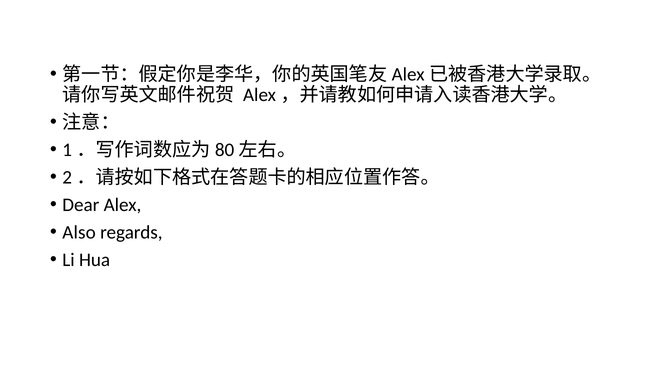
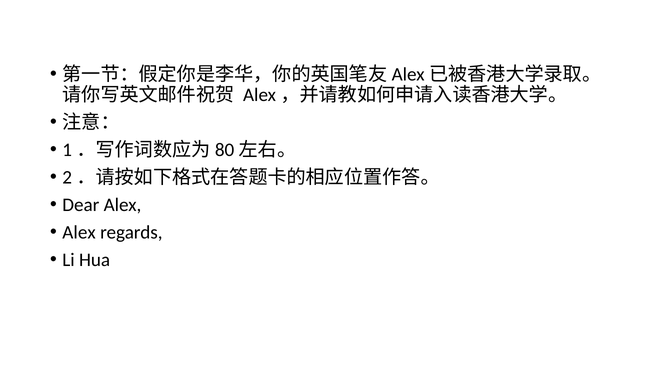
Also at (79, 232): Also -> Alex
